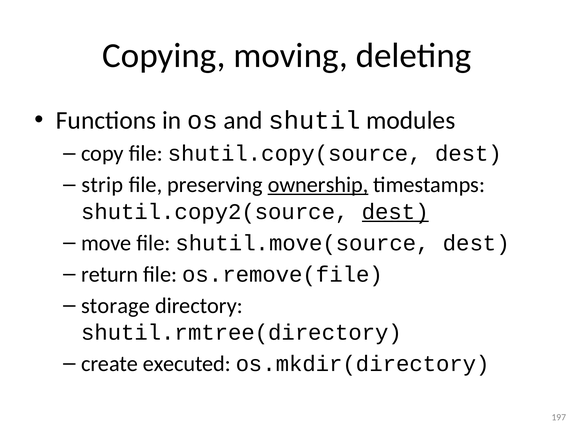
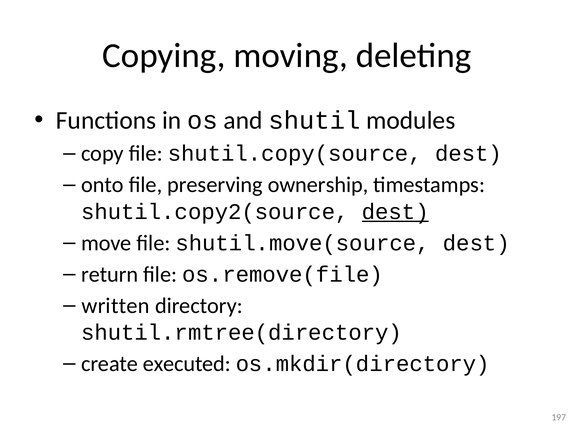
strip: strip -> onto
ownership underline: present -> none
storage: storage -> written
